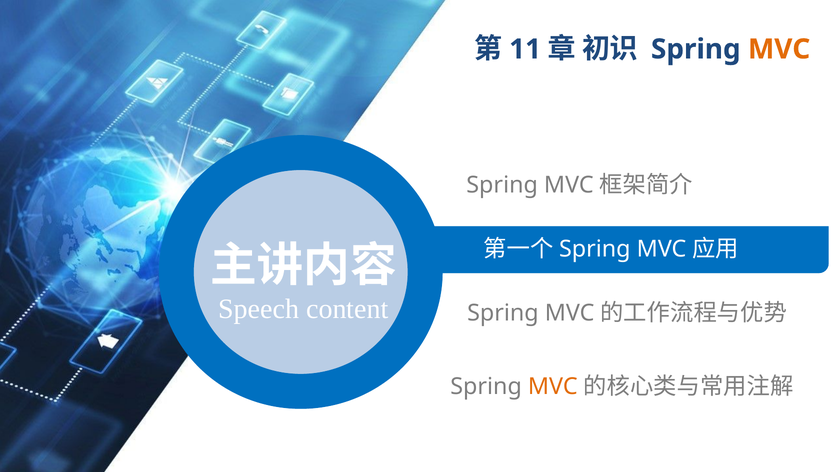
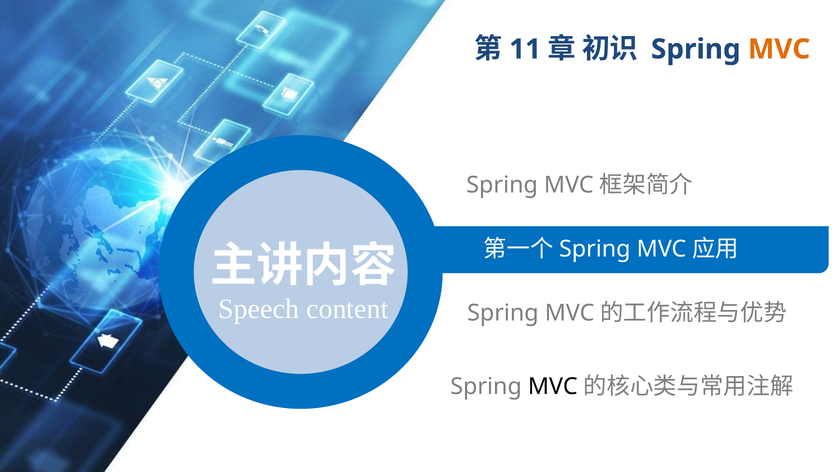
MVC at (553, 387) colour: orange -> black
